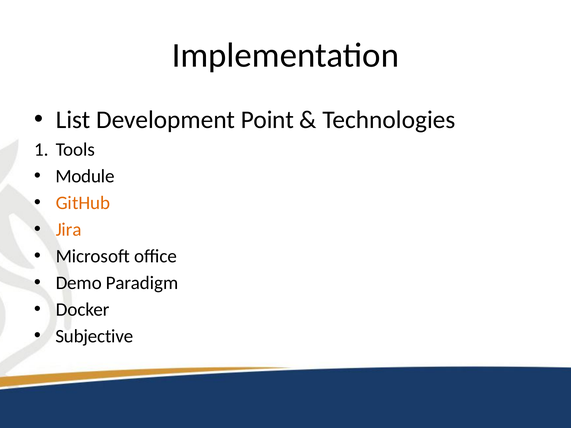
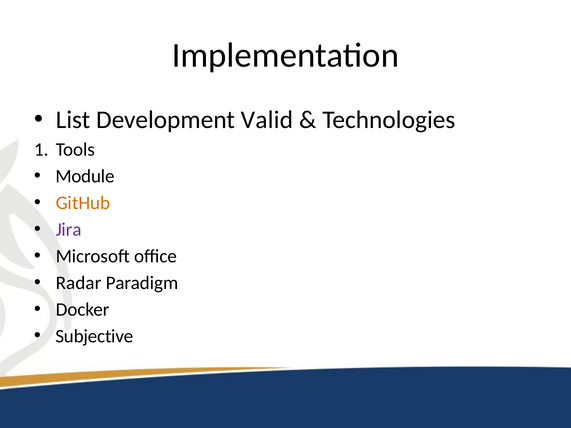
Point: Point -> Valid
Jira colour: orange -> purple
Demo: Demo -> Radar
